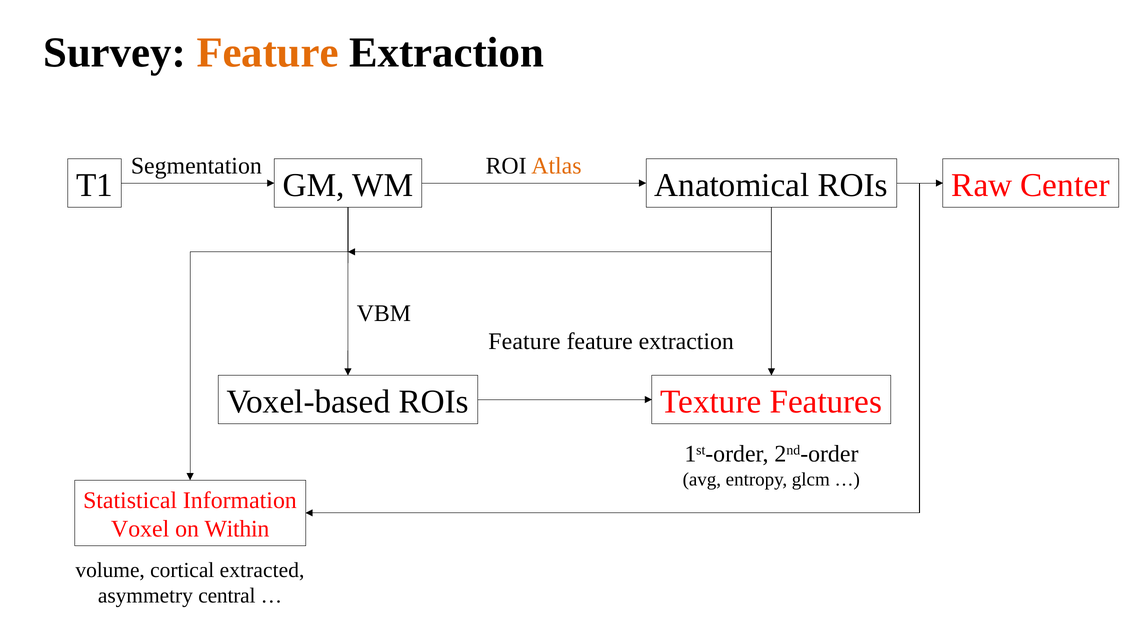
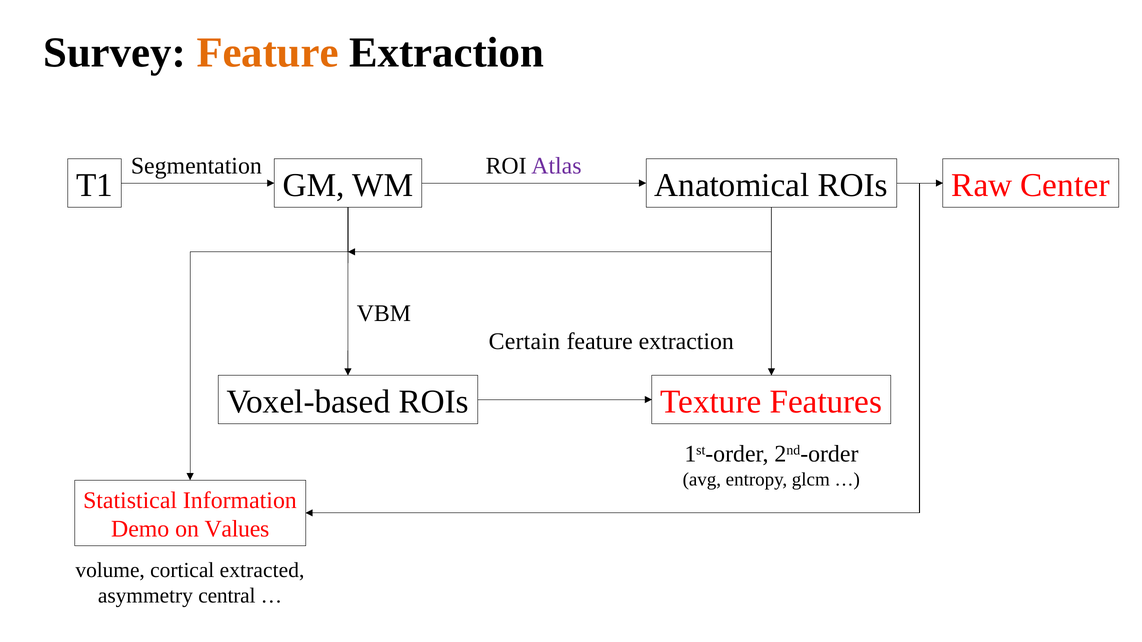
Atlas colour: orange -> purple
Feature at (524, 341): Feature -> Certain
Voxel: Voxel -> Demo
Within: Within -> Values
